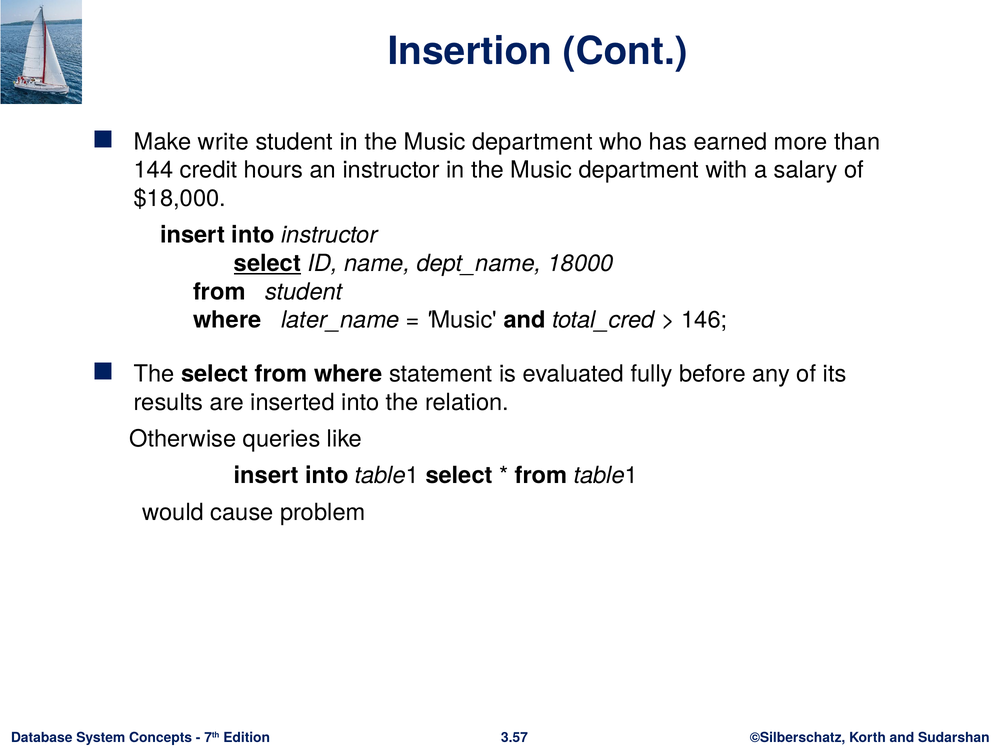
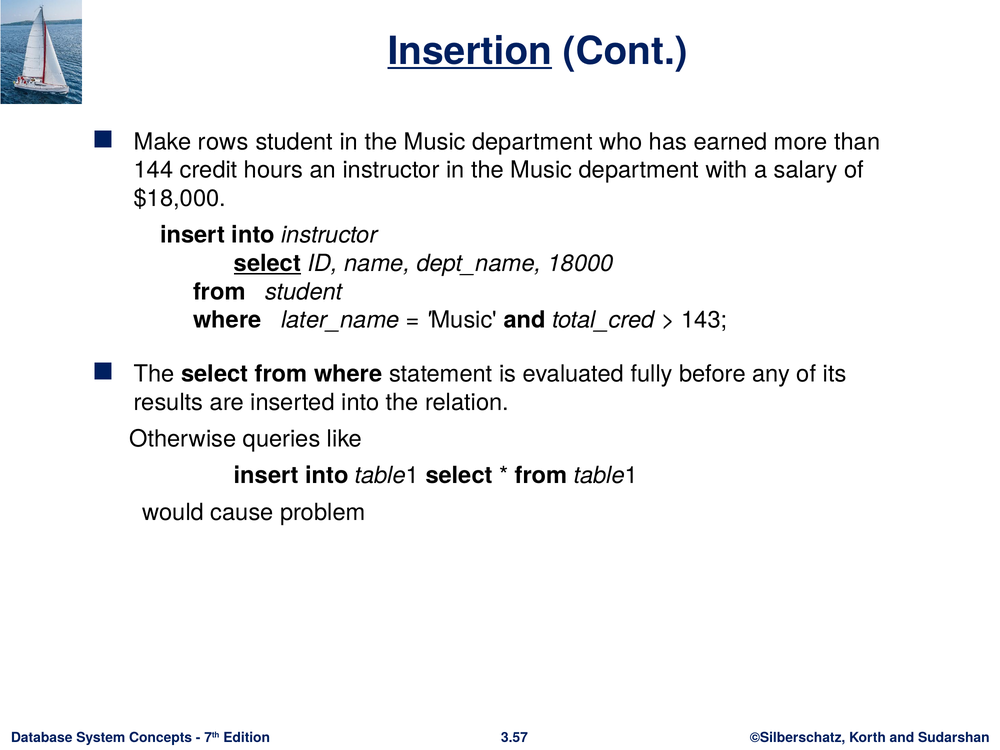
Insertion underline: none -> present
write: write -> rows
146: 146 -> 143
